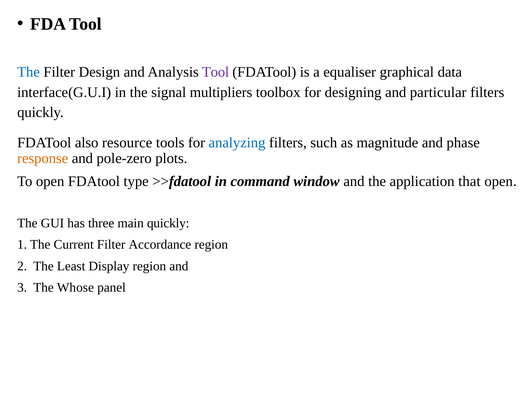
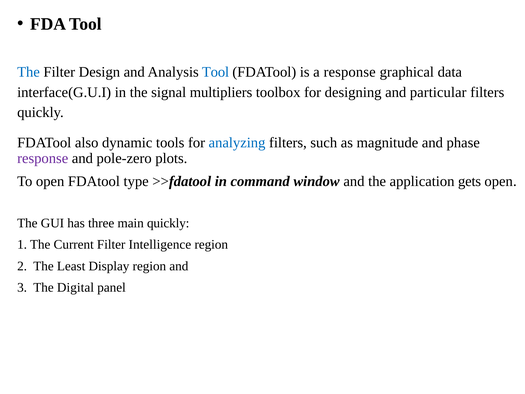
Tool at (216, 72) colour: purple -> blue
a equaliser: equaliser -> response
resource: resource -> dynamic
response at (43, 158) colour: orange -> purple
that: that -> gets
Accordance: Accordance -> Intelligence
Whose: Whose -> Digital
